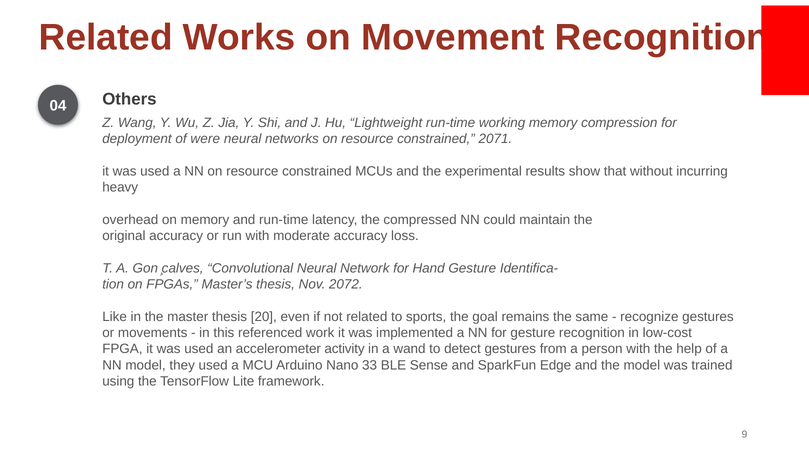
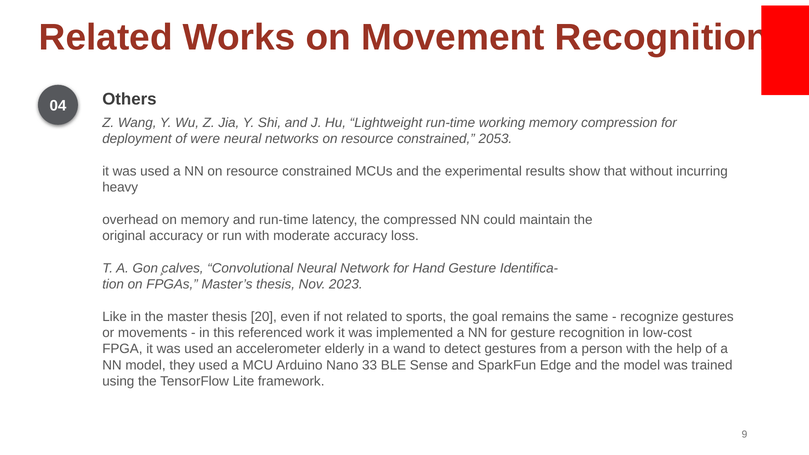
2071: 2071 -> 2053
2072: 2072 -> 2023
activity: activity -> elderly
